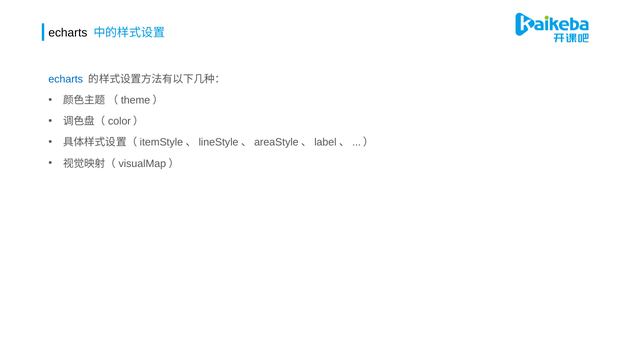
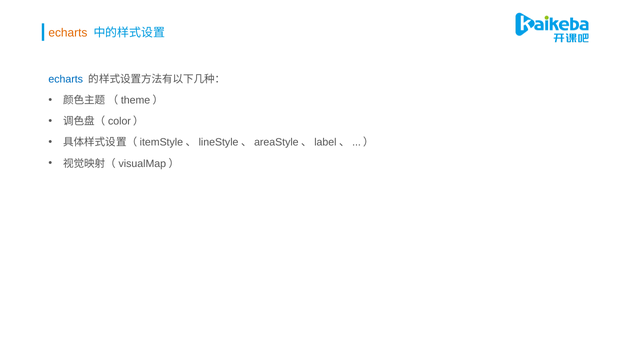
echarts at (68, 33) colour: black -> orange
